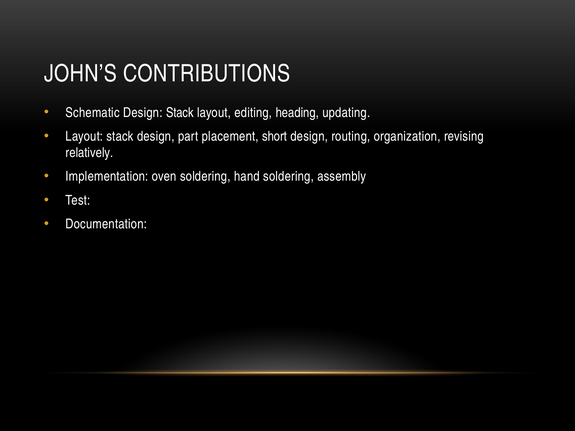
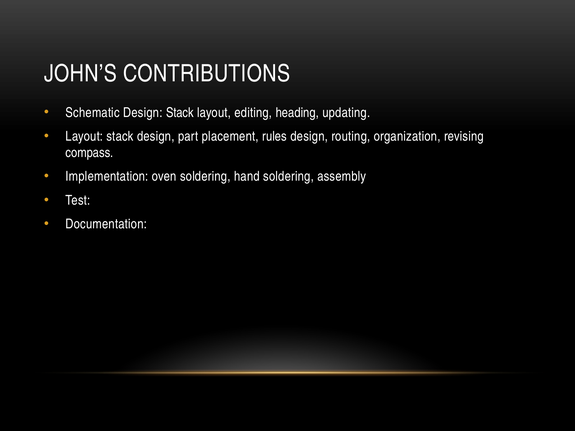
short: short -> rules
relatively: relatively -> compass
